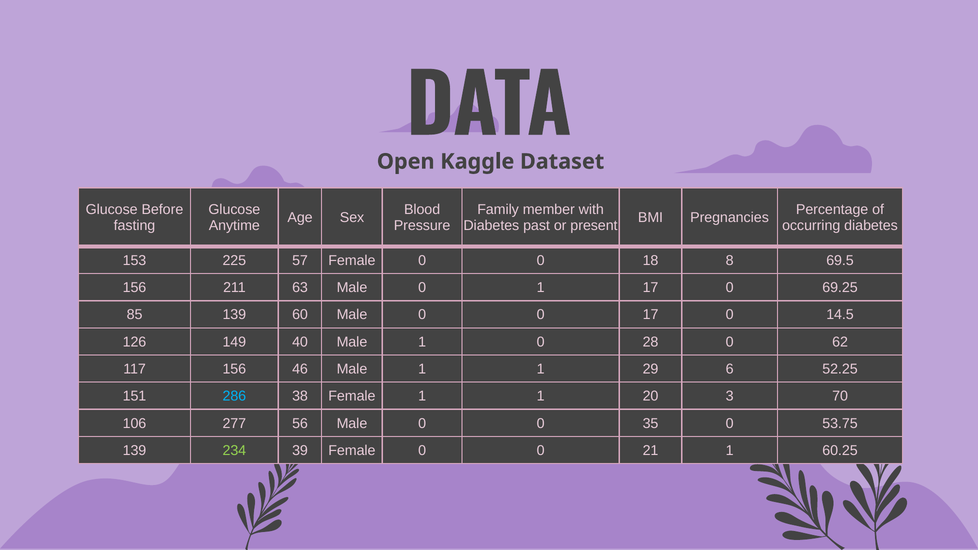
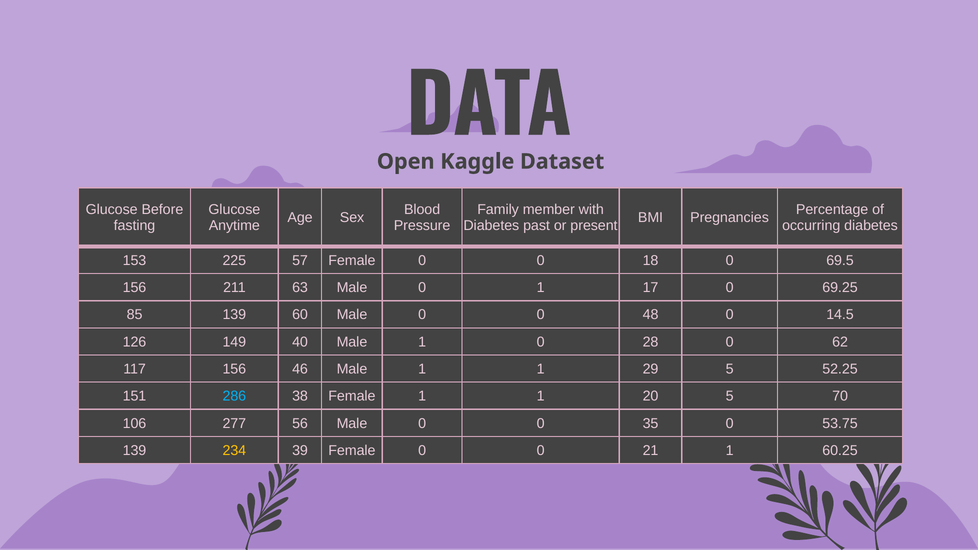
18 8: 8 -> 0
0 17: 17 -> 48
29 6: 6 -> 5
20 3: 3 -> 5
234 colour: light green -> yellow
